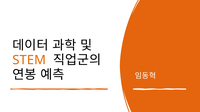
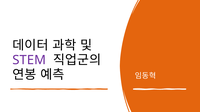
STEM colour: orange -> purple
